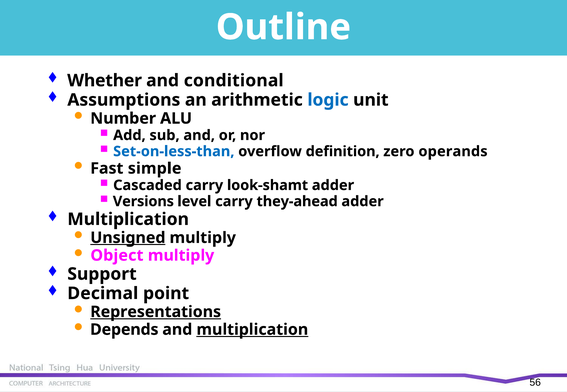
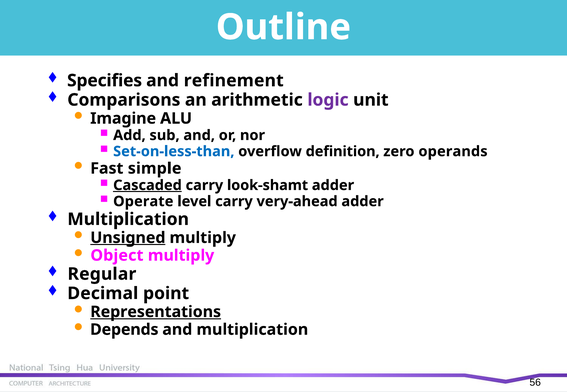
Whether: Whether -> Specifies
conditional: conditional -> refinement
Assumptions: Assumptions -> Comparisons
logic colour: blue -> purple
Number: Number -> Imagine
Cascaded underline: none -> present
Versions: Versions -> Operate
they-ahead: they-ahead -> very-ahead
Support: Support -> Regular
multiplication at (252, 330) underline: present -> none
